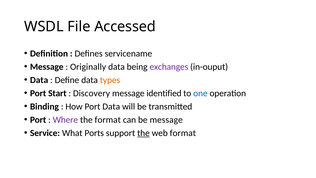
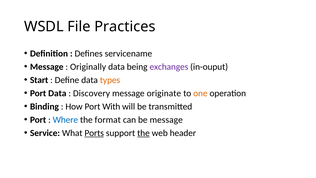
Accessed: Accessed -> Practices
Data at (39, 80): Data -> Start
Port Start: Start -> Data
identified: identified -> originate
one colour: blue -> orange
Port Data: Data -> With
Where colour: purple -> blue
Ports underline: none -> present
web format: format -> header
